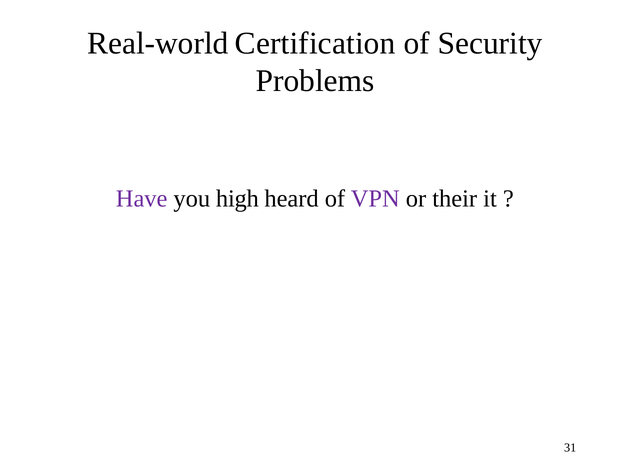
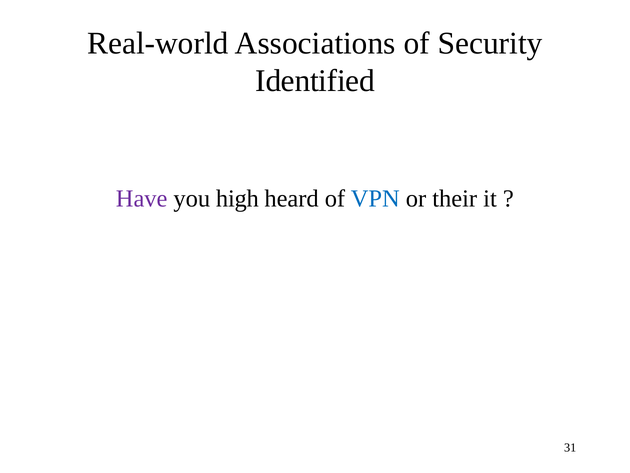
Certification: Certification -> Associations
Problems: Problems -> Identified
VPN colour: purple -> blue
